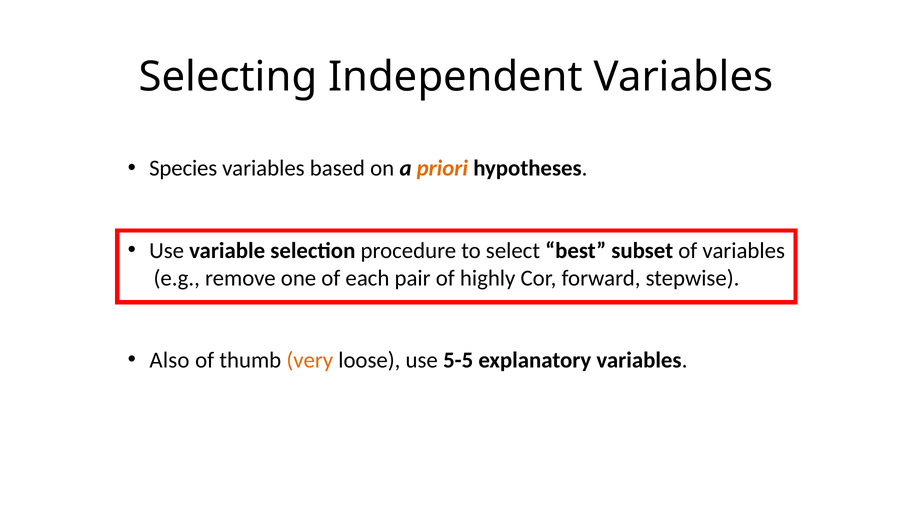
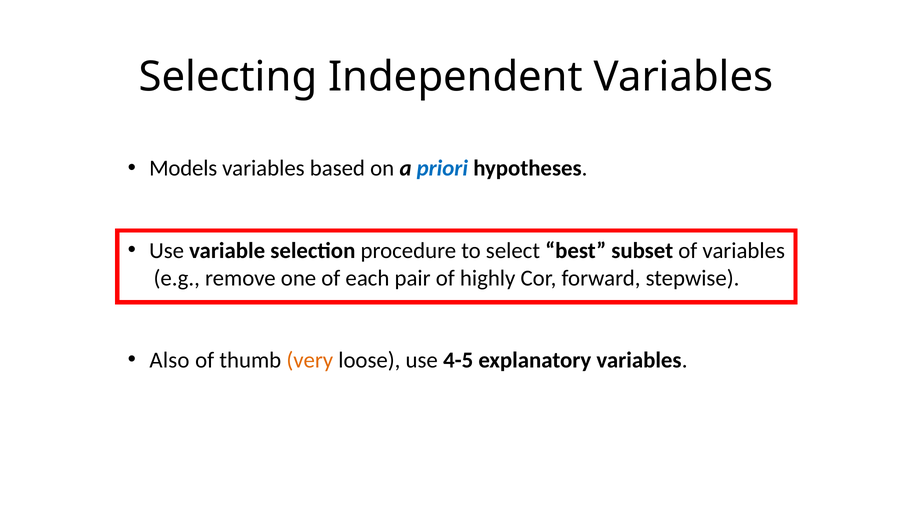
Species: Species -> Models
priori colour: orange -> blue
5-5: 5-5 -> 4-5
